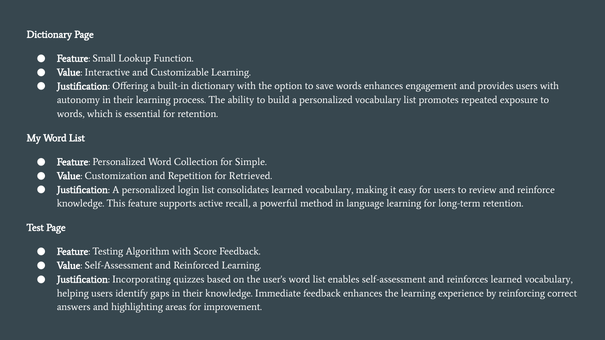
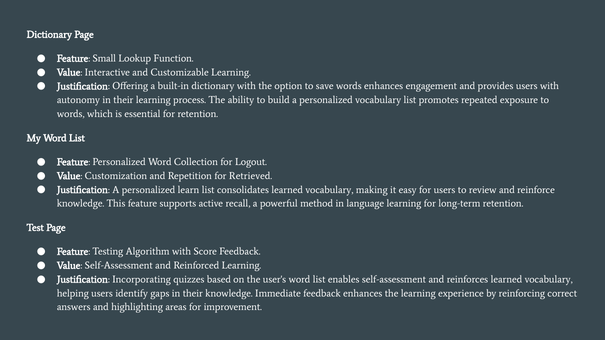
Simple: Simple -> Logout
login: login -> learn
